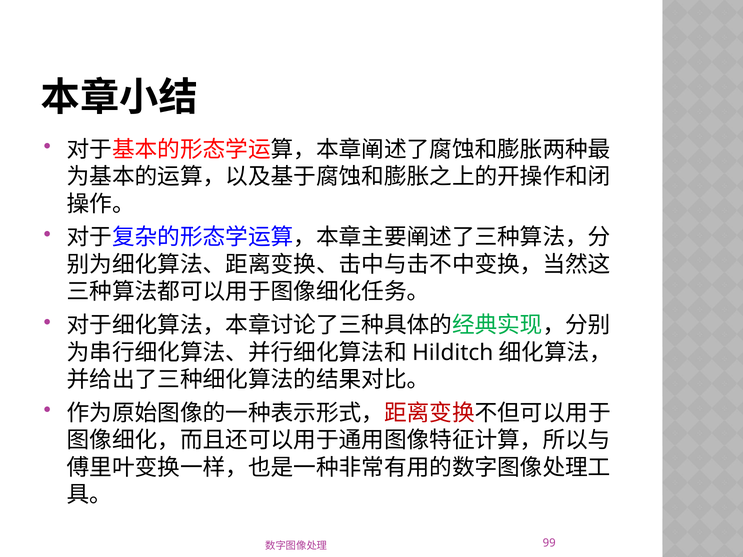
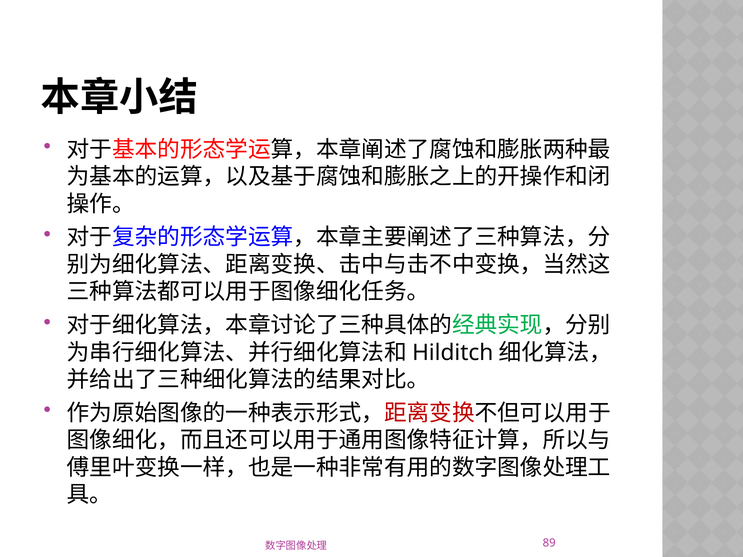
99: 99 -> 89
